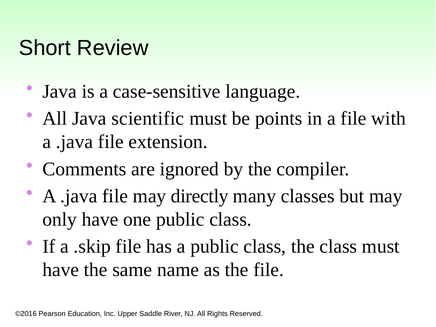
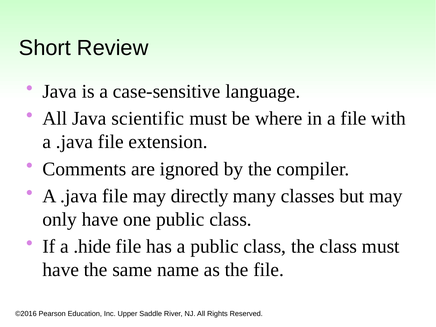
points: points -> where
.skip: .skip -> .hide
